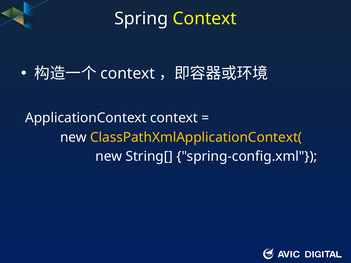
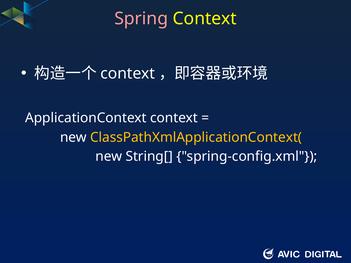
Spring colour: white -> pink
